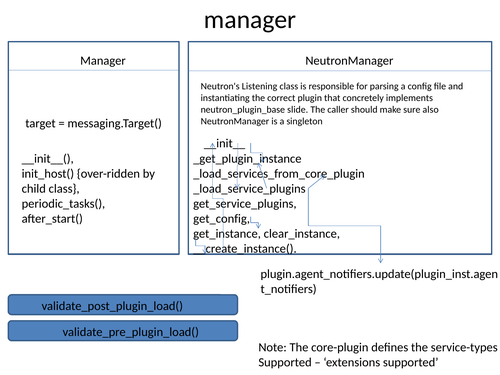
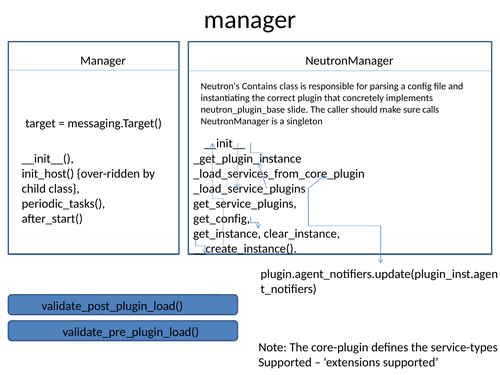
Listening: Listening -> Contains
also: also -> calls
